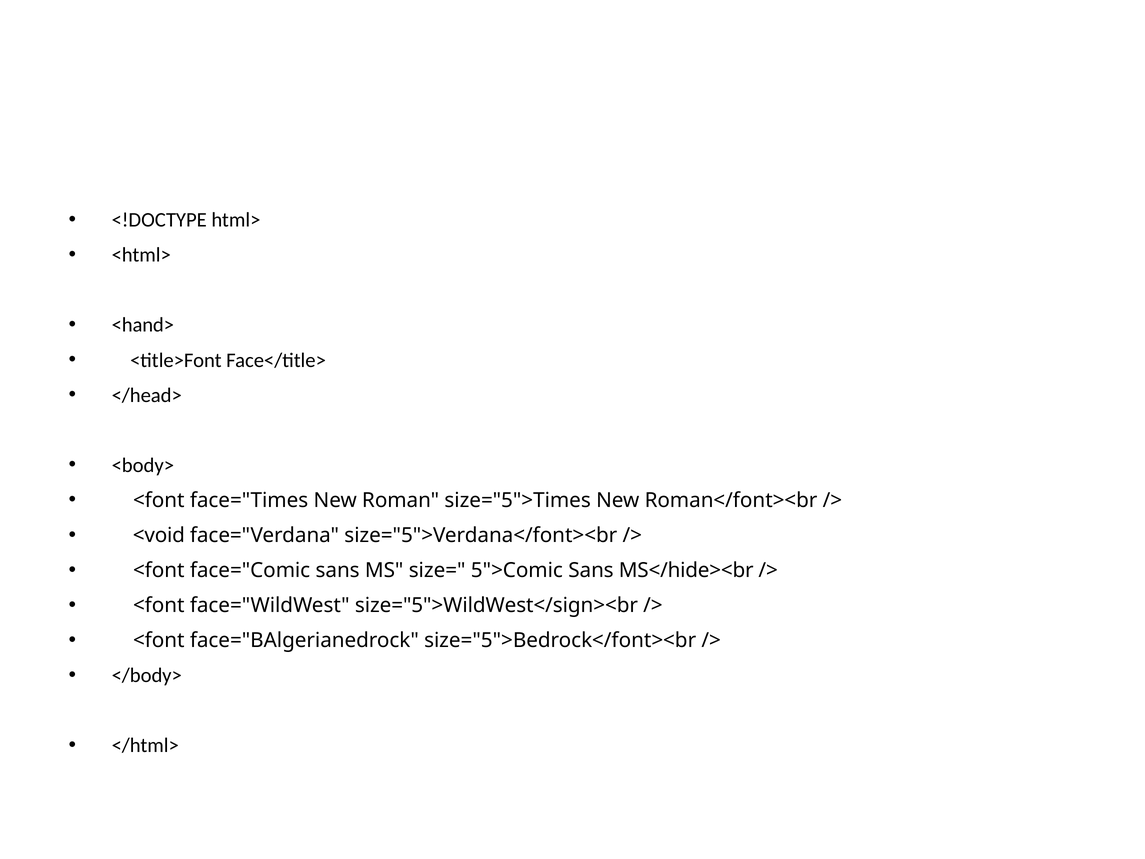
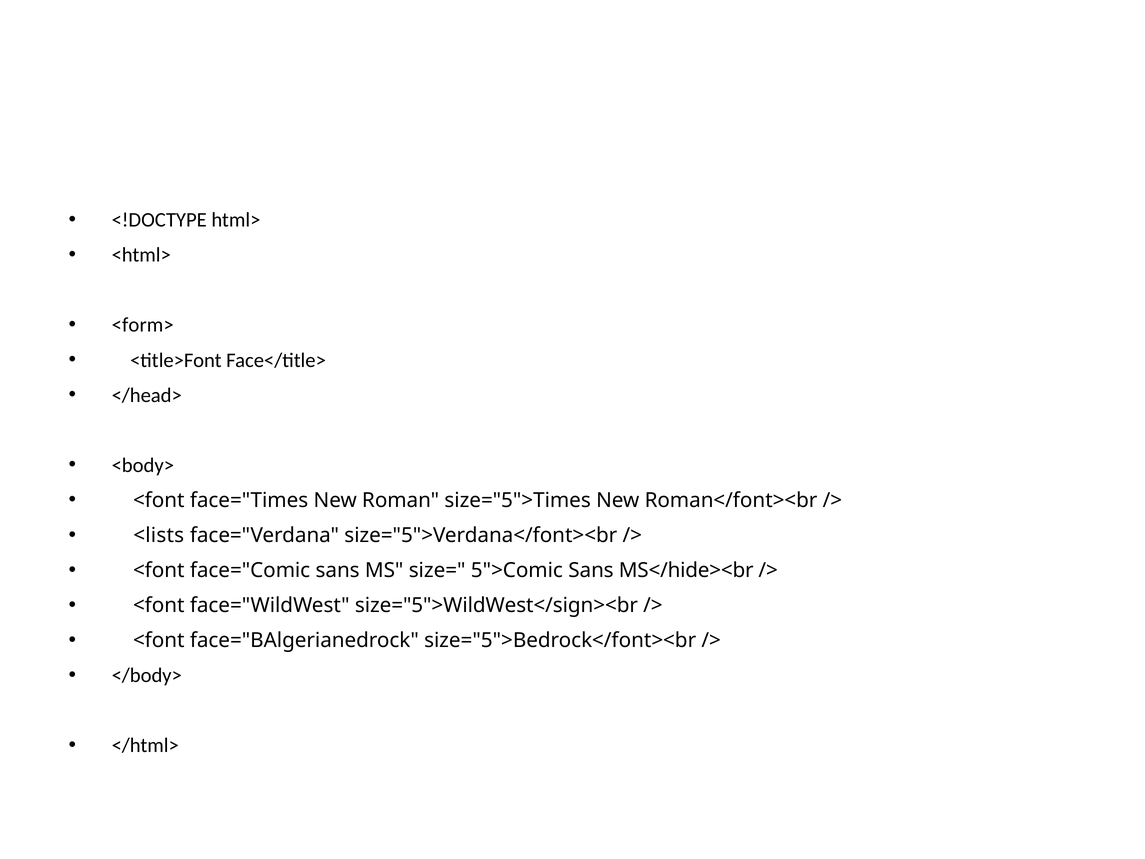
<hand>: <hand> -> <form>
<void: <void -> <lists
